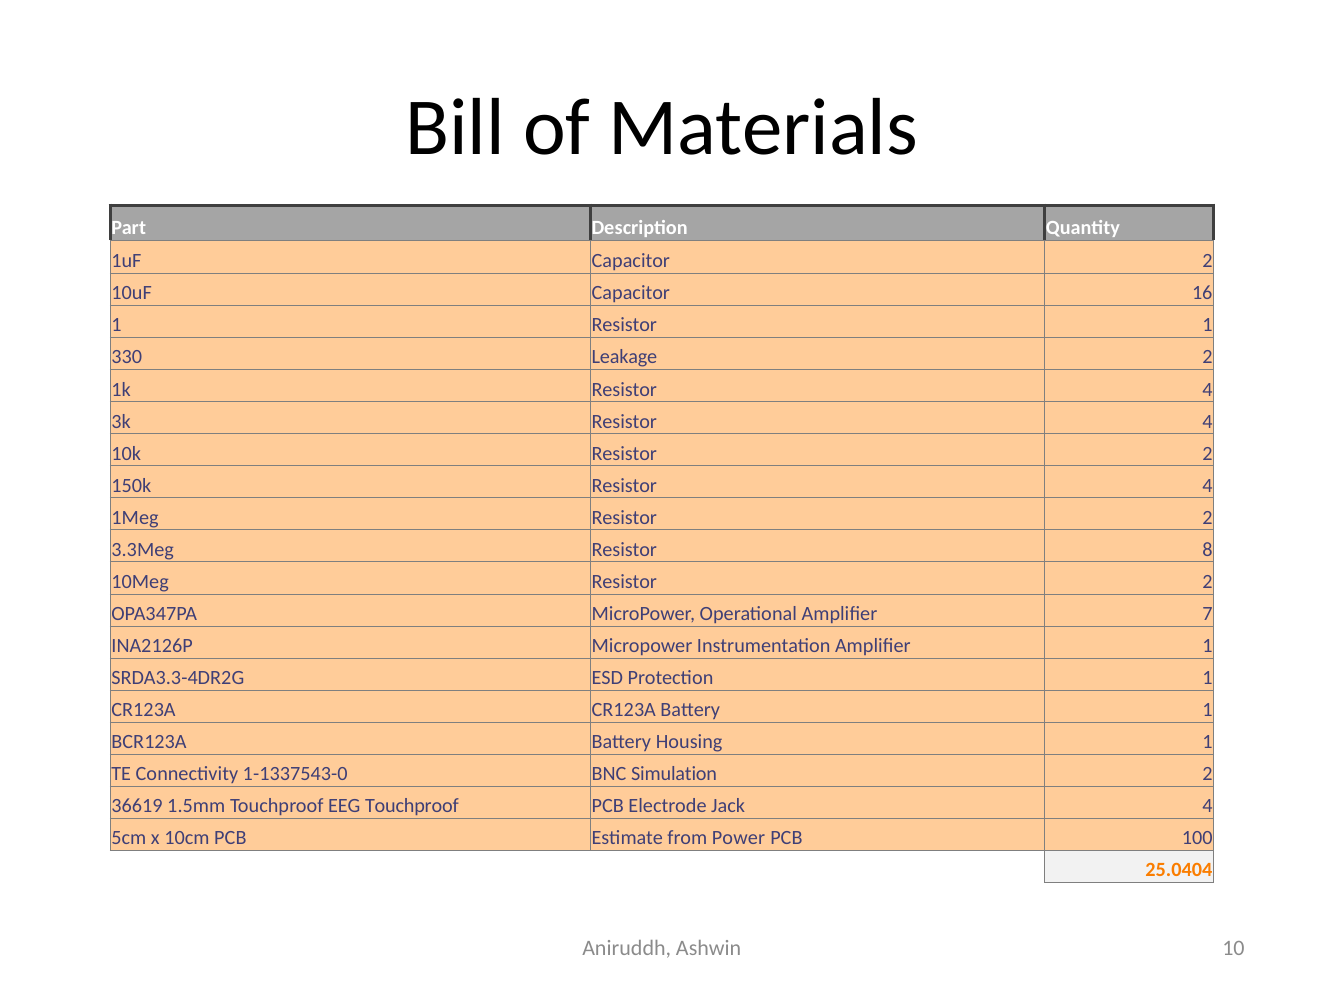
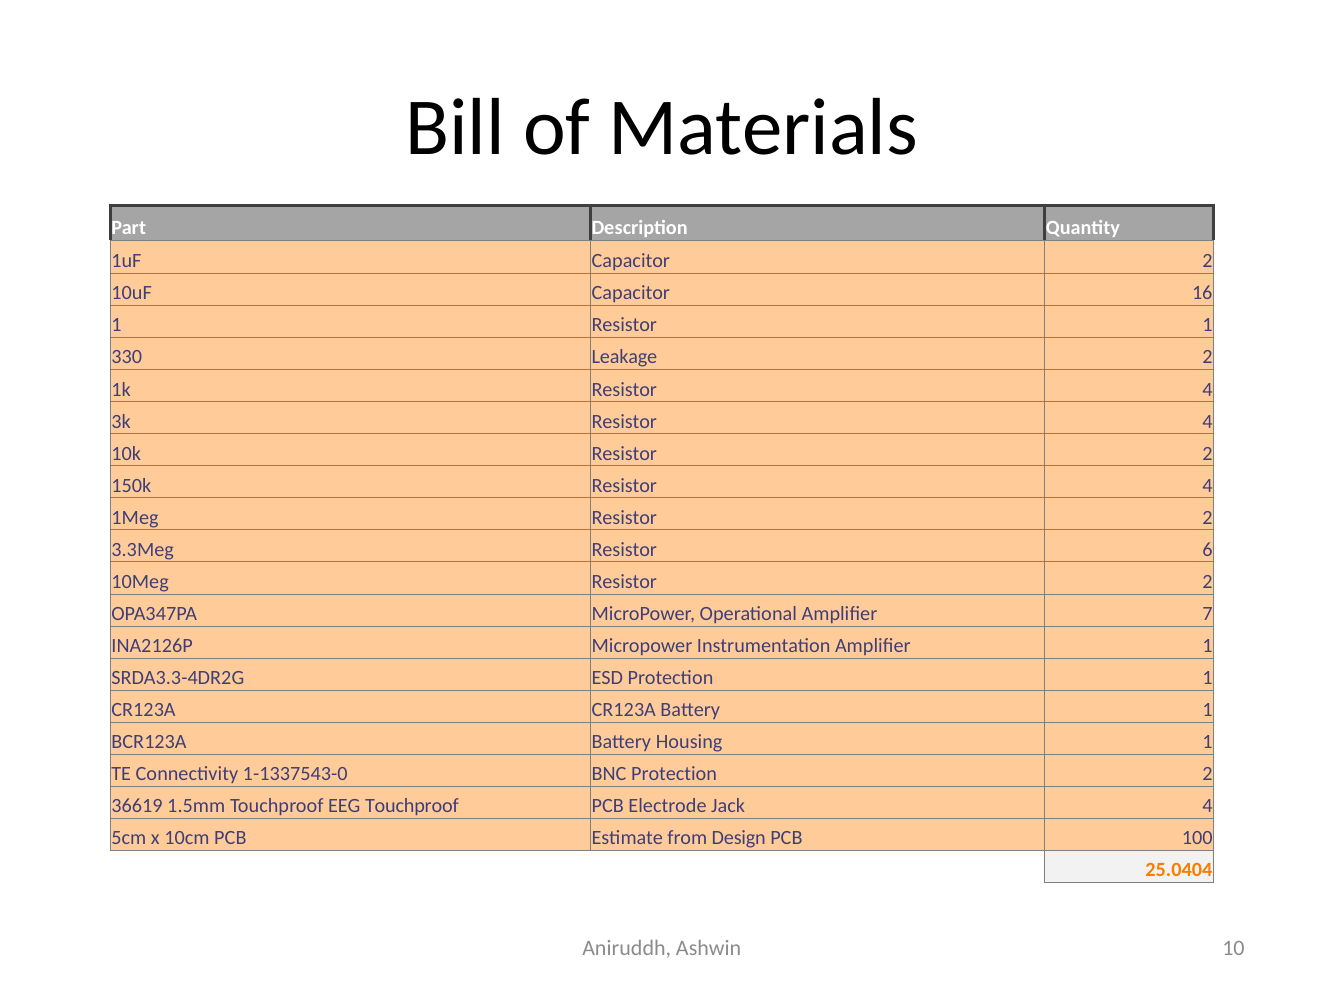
8: 8 -> 6
BNC Simulation: Simulation -> Protection
Power: Power -> Design
